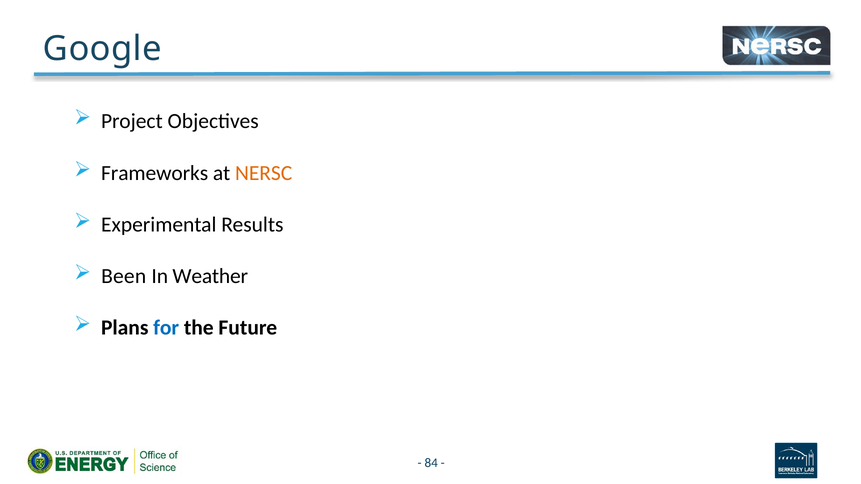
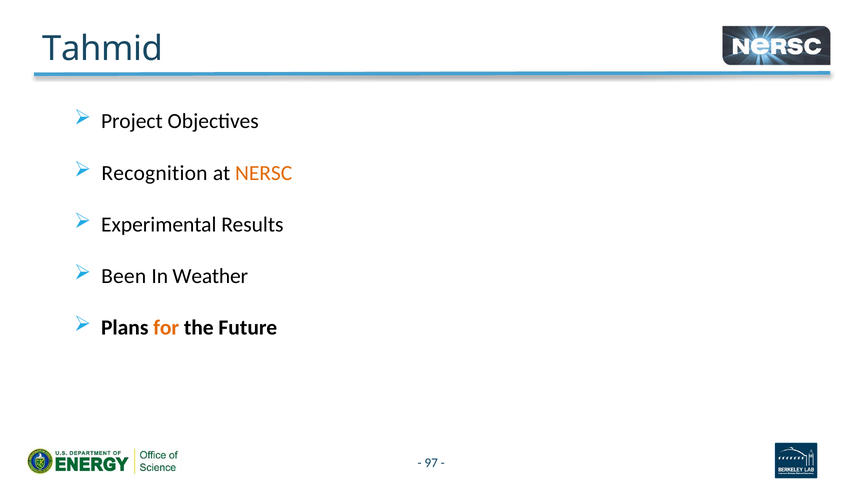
Google: Google -> Tahmid
Frameworks: Frameworks -> Recognition
for colour: blue -> orange
84: 84 -> 97
